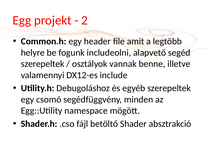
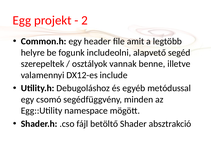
egyéb szerepeltek: szerepeltek -> metódussal
